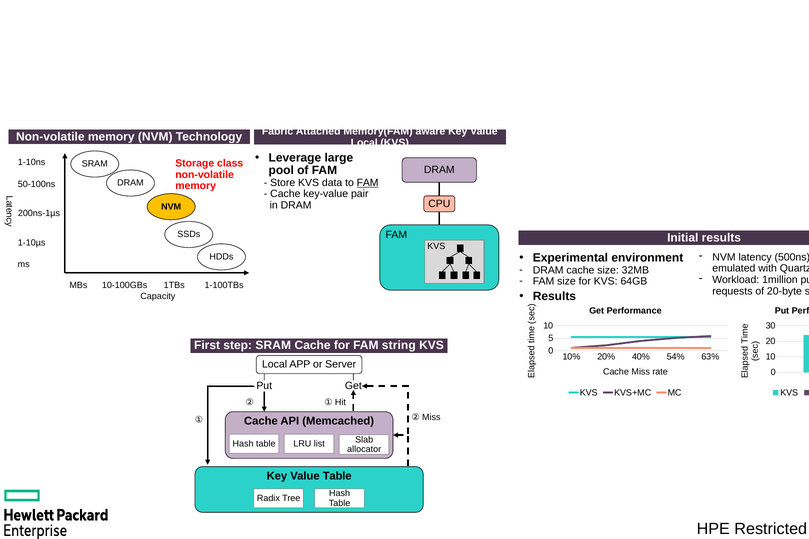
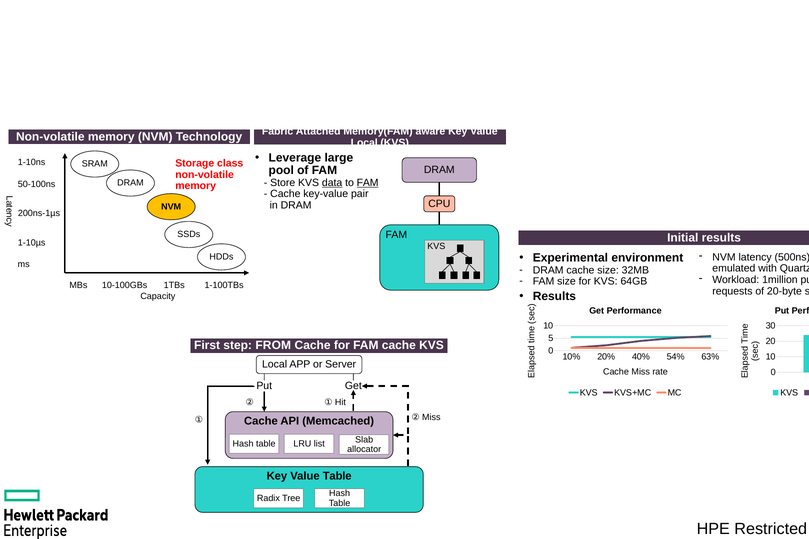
data underline: none -> present
step SRAM: SRAM -> FROM
FAM string: string -> cache
